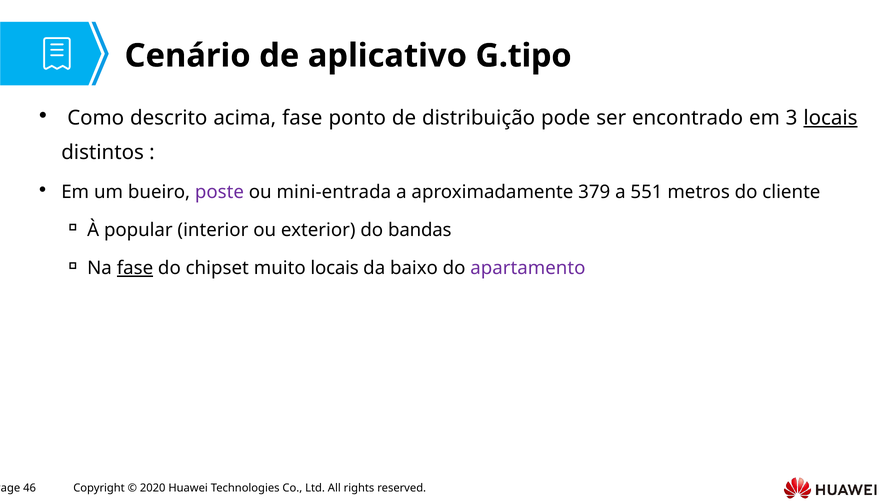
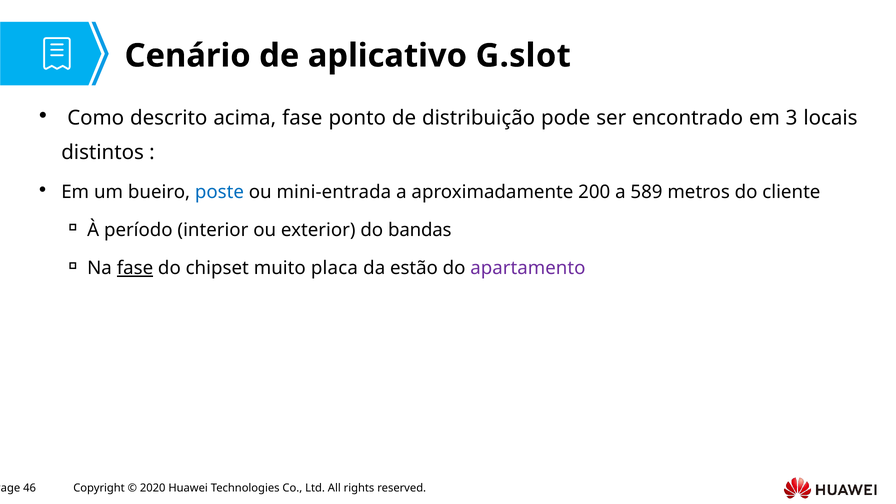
G.tipo: G.tipo -> G.slot
locais at (830, 118) underline: present -> none
poste colour: purple -> blue
379: 379 -> 200
551: 551 -> 589
popular: popular -> período
muito locais: locais -> placa
baixo: baixo -> estão
